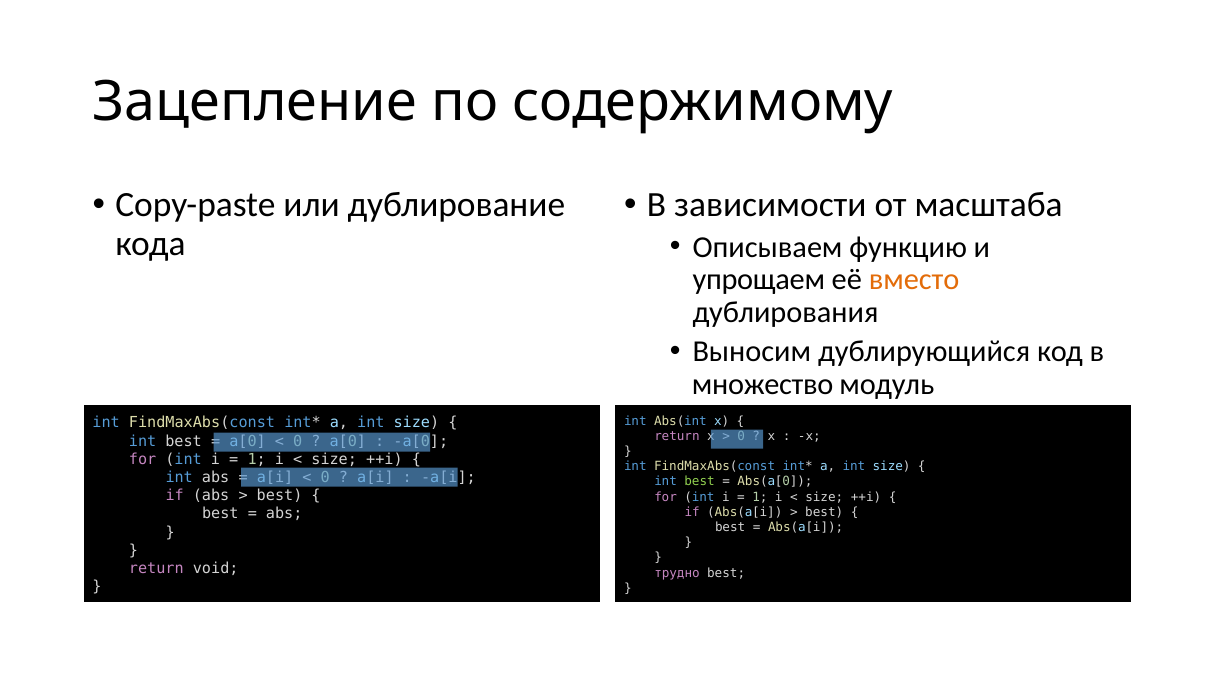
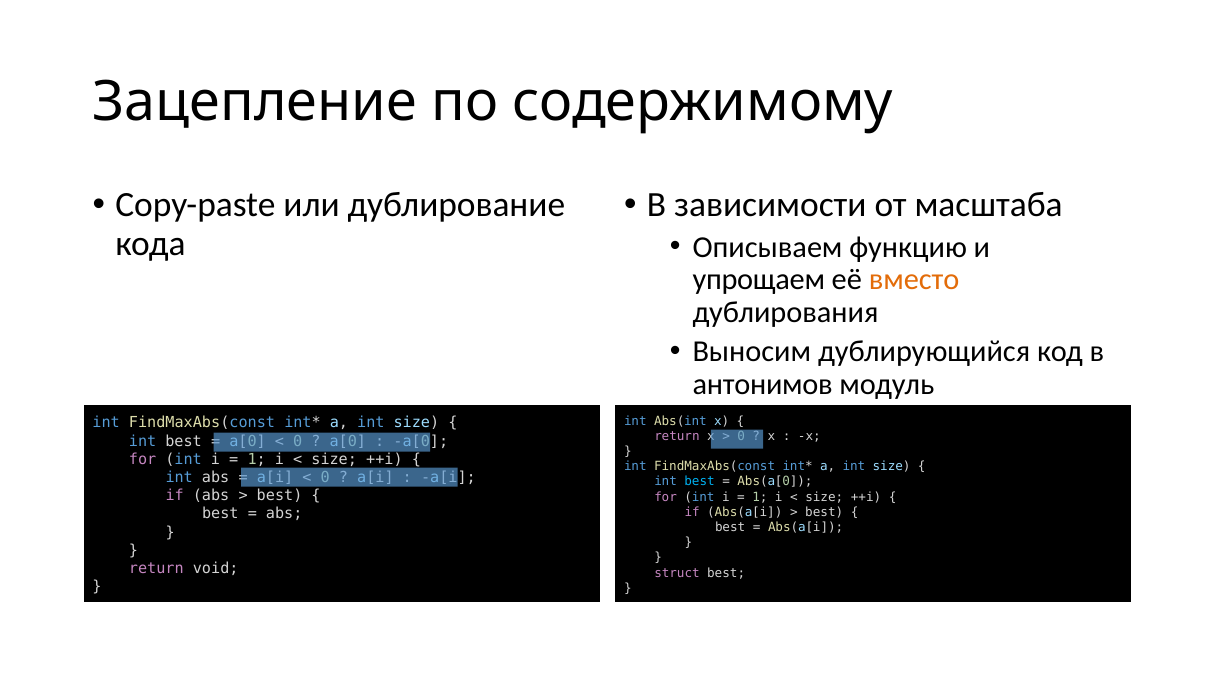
множество: множество -> антонимов
best at (700, 482) colour: light green -> light blue
трудно: трудно -> struct
